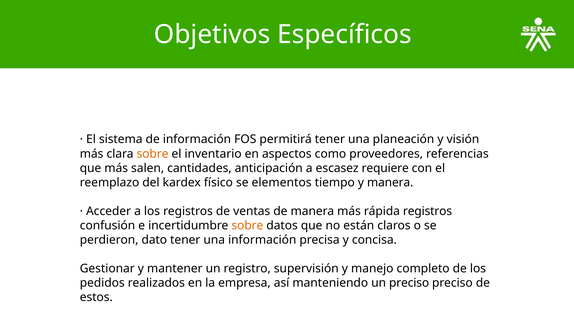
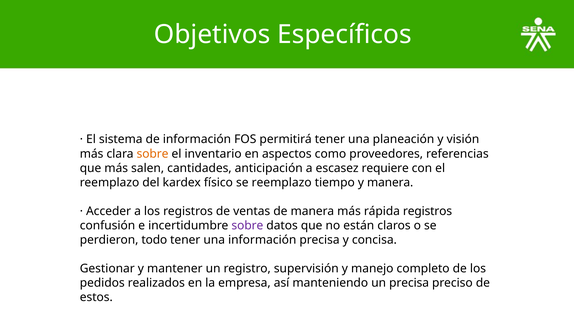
se elementos: elementos -> reemplazo
sobre at (247, 225) colour: orange -> purple
dato: dato -> todo
un preciso: preciso -> precisa
